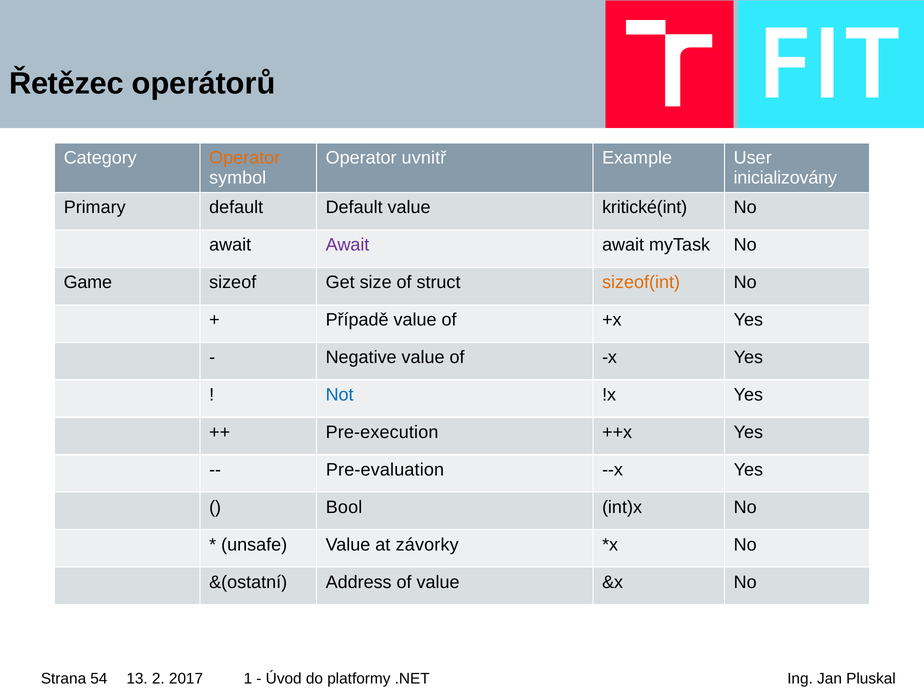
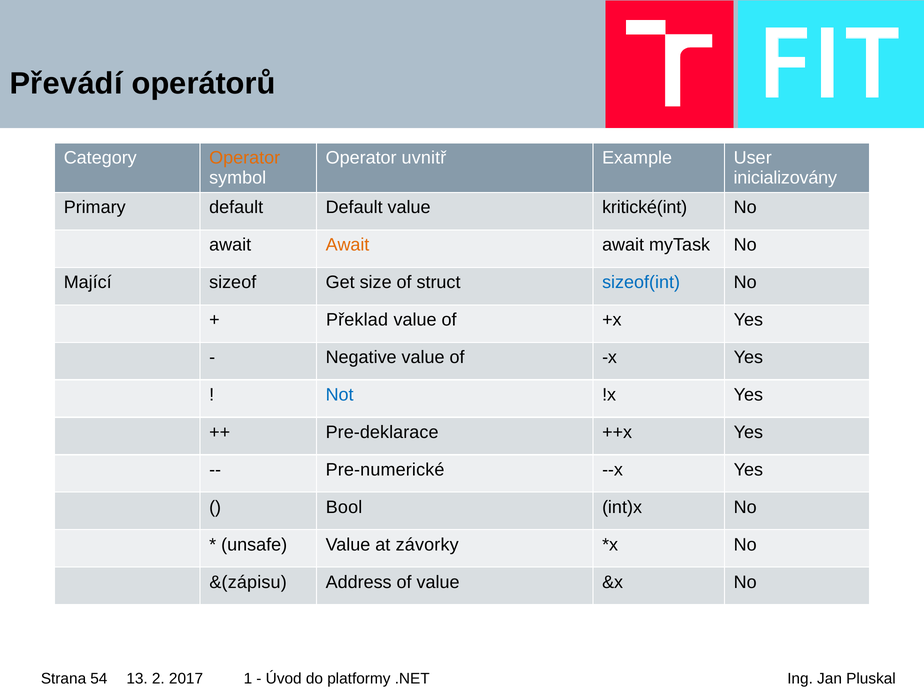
Řetězec: Řetězec -> Převádí
Await at (347, 245) colour: purple -> orange
Game: Game -> Mající
sizeof(int colour: orange -> blue
Případě: Případě -> Překlad
Pre-execution: Pre-execution -> Pre-deklarace
Pre-evaluation: Pre-evaluation -> Pre-numerické
&(ostatní: &(ostatní -> &(zápisu
